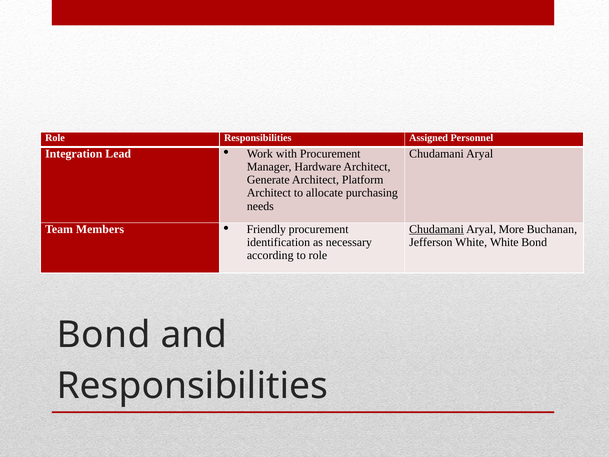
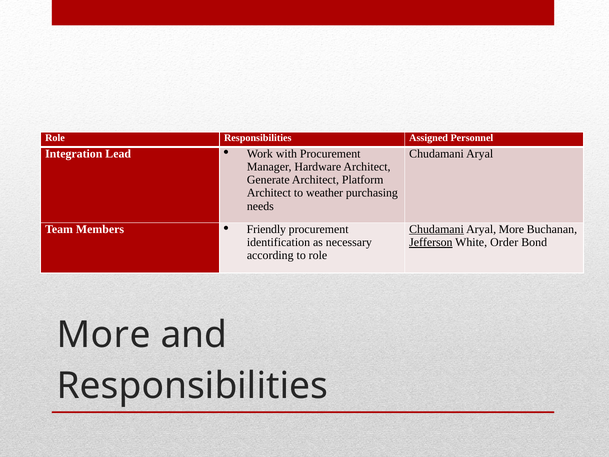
allocate: allocate -> weather
Jefferson underline: none -> present
White White: White -> Order
Bond at (104, 335): Bond -> More
